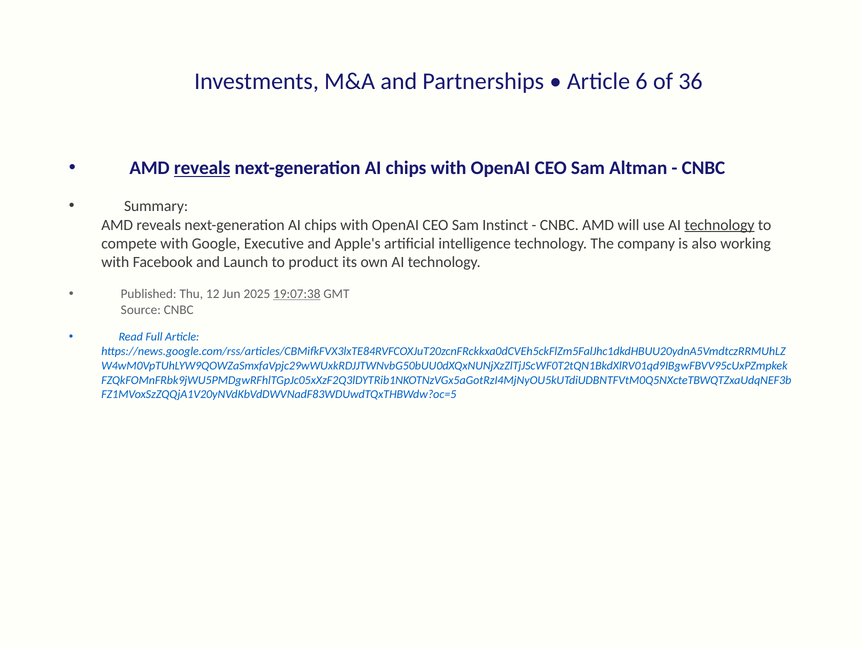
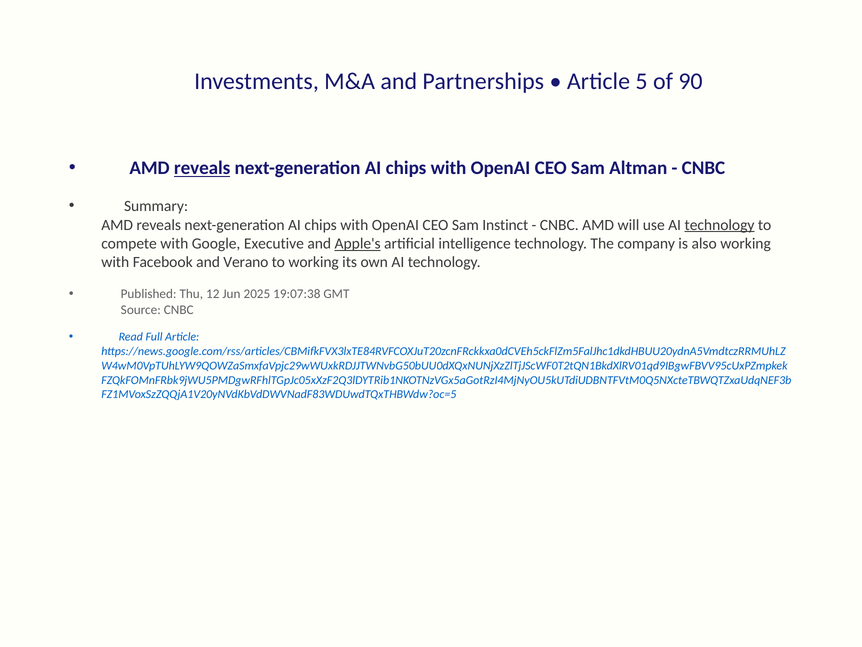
6: 6 -> 5
36: 36 -> 90
Apple's underline: none -> present
Launch: Launch -> Verano
to product: product -> working
19:07:38 underline: present -> none
